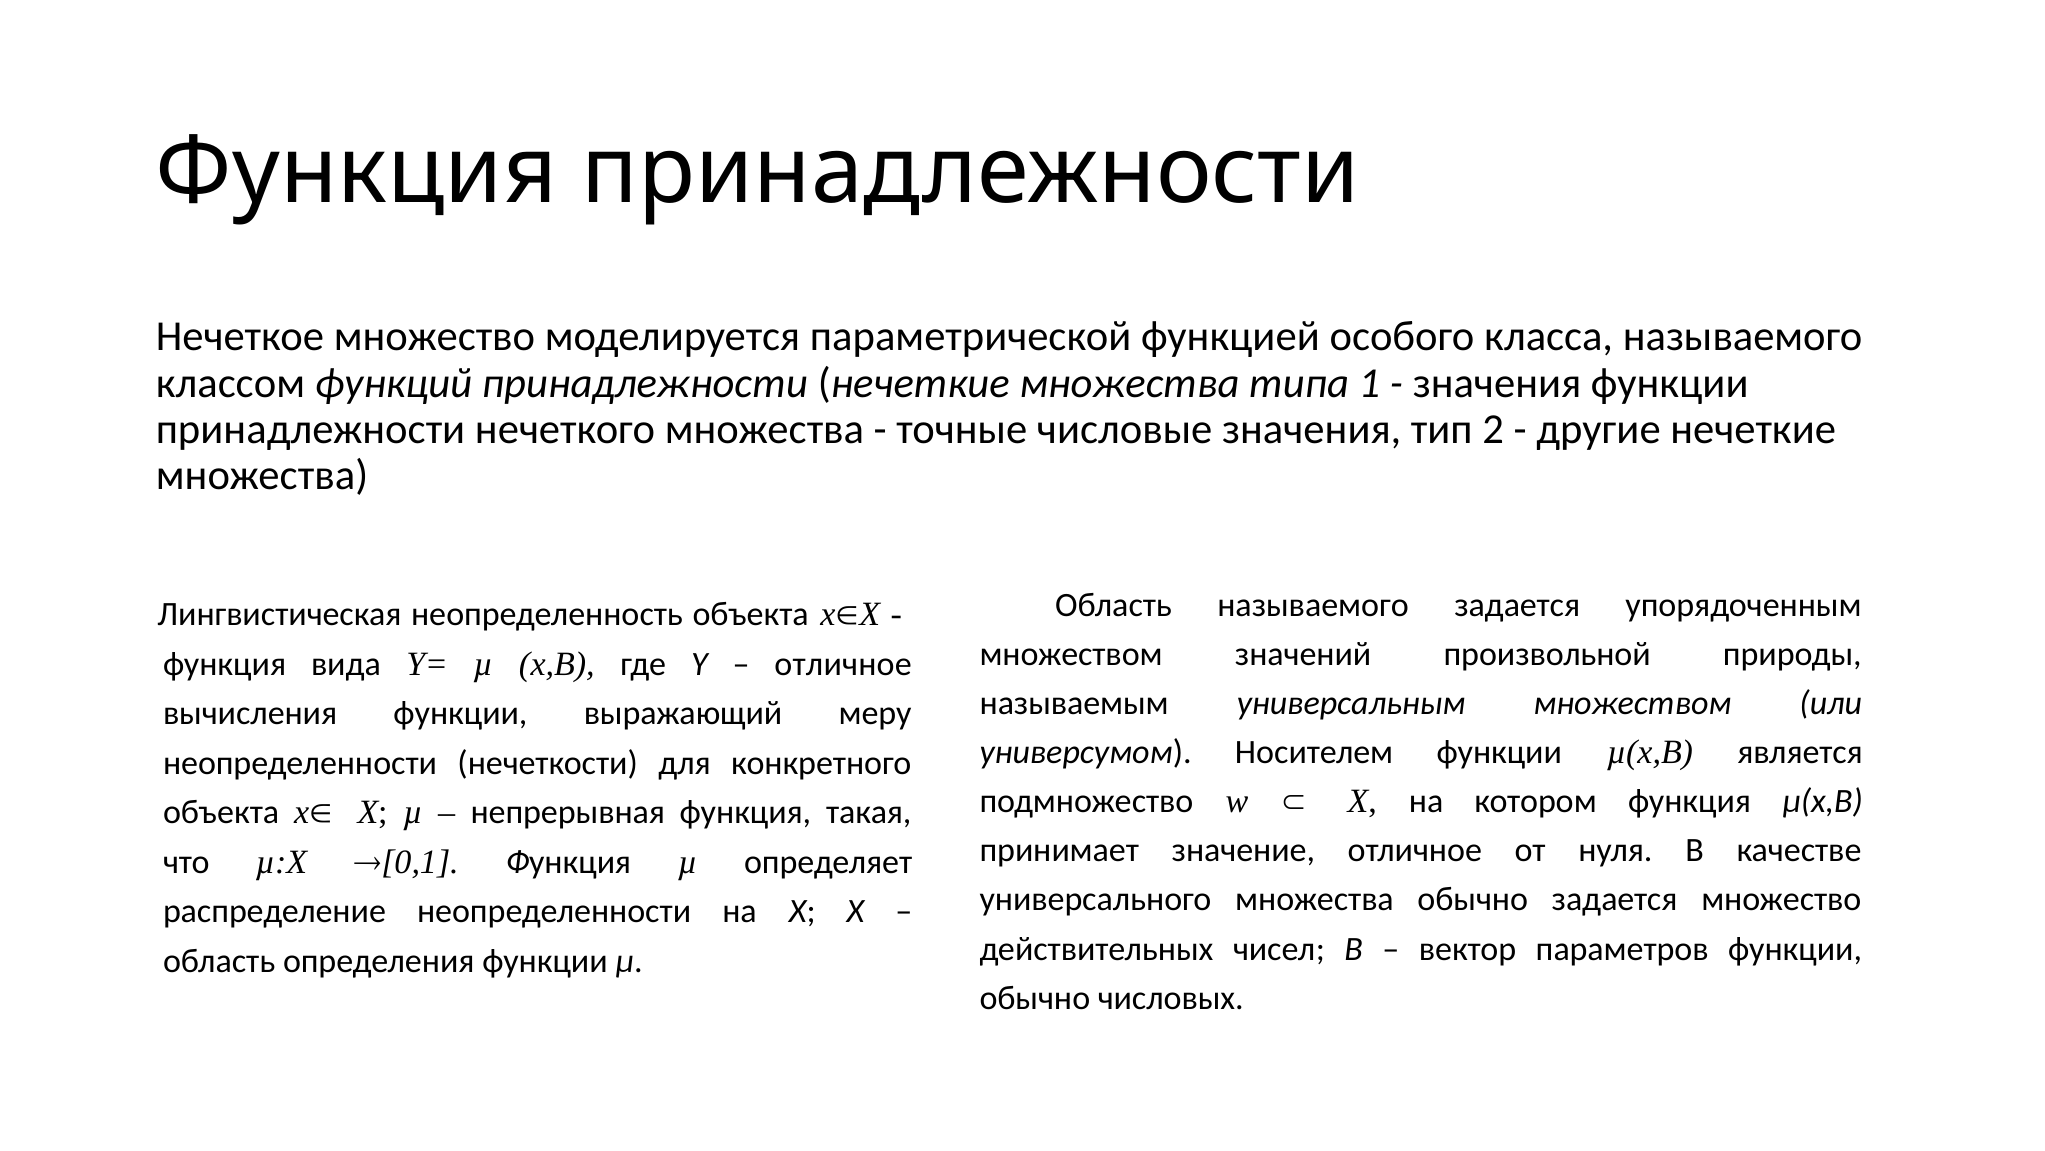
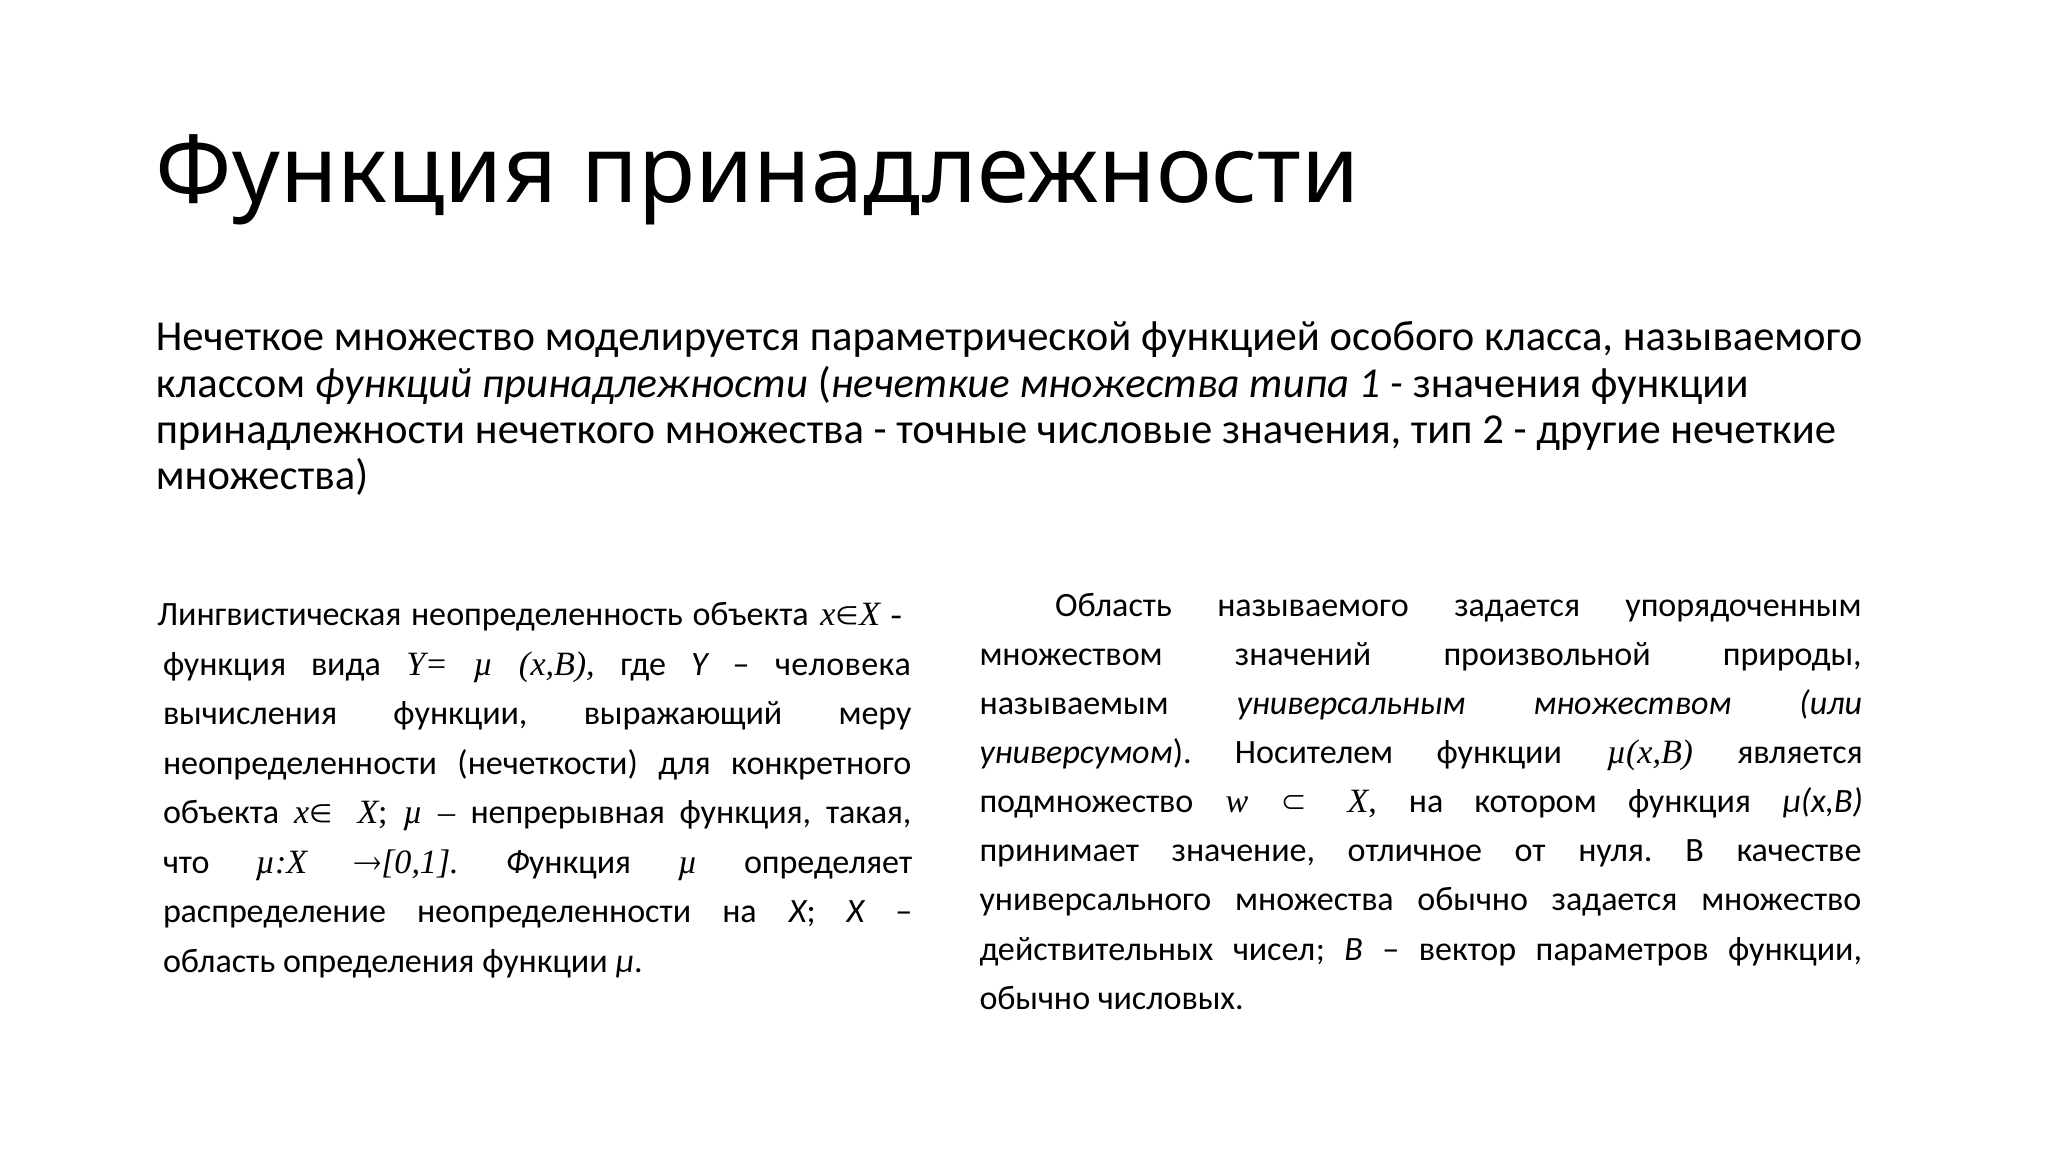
отличное at (843, 663): отличное -> человека
